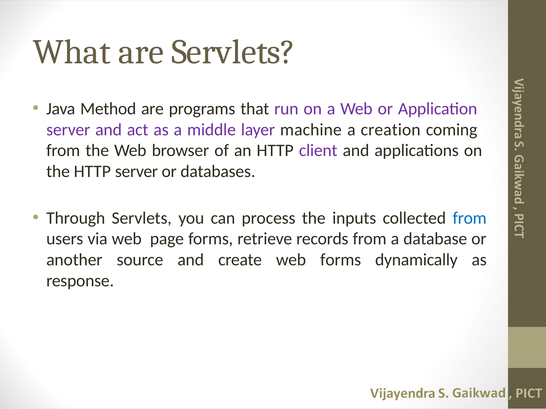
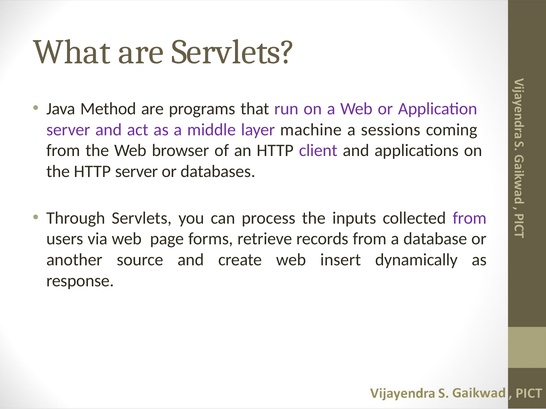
creation: creation -> sessions
from at (470, 218) colour: blue -> purple
web forms: forms -> insert
